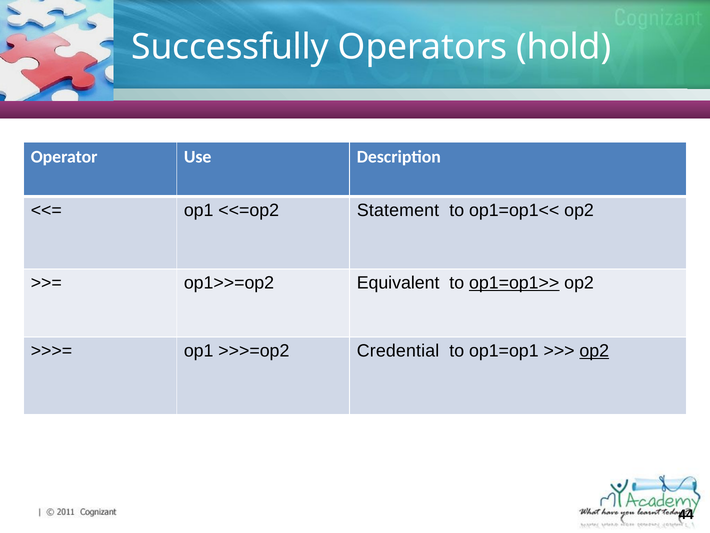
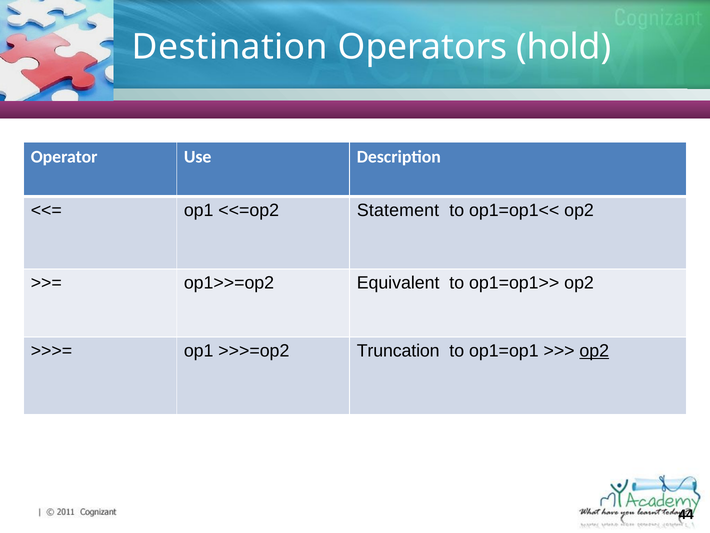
Successfully: Successfully -> Destination
op1=op1>> underline: present -> none
Credential: Credential -> Truncation
